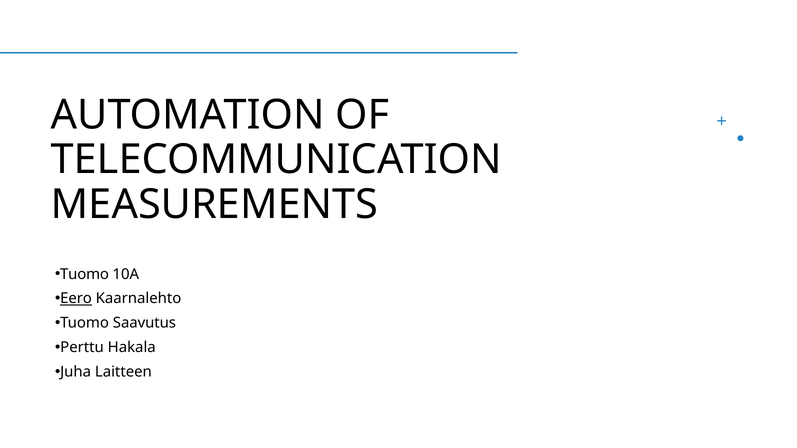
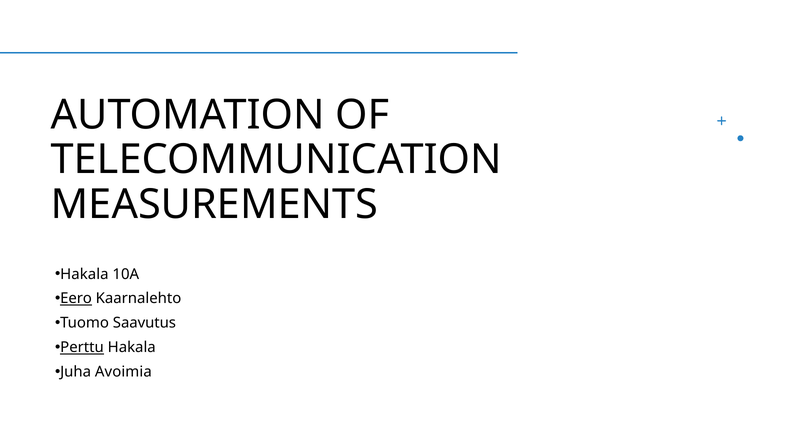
Tuomo at (85, 274): Tuomo -> Hakala
Perttu underline: none -> present
Laitteen: Laitteen -> Avoimia
